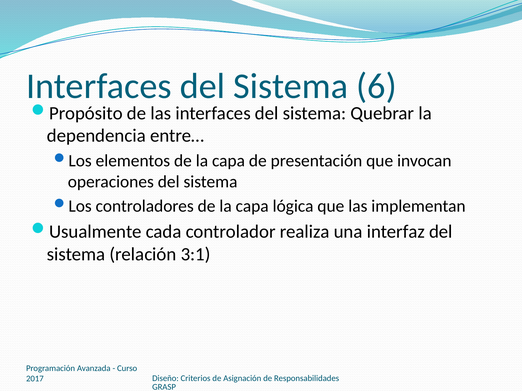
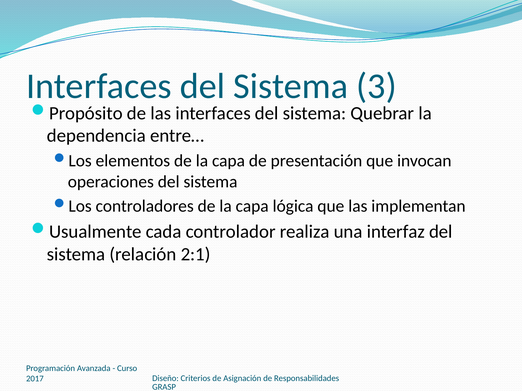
6: 6 -> 3
3:1: 3:1 -> 2:1
